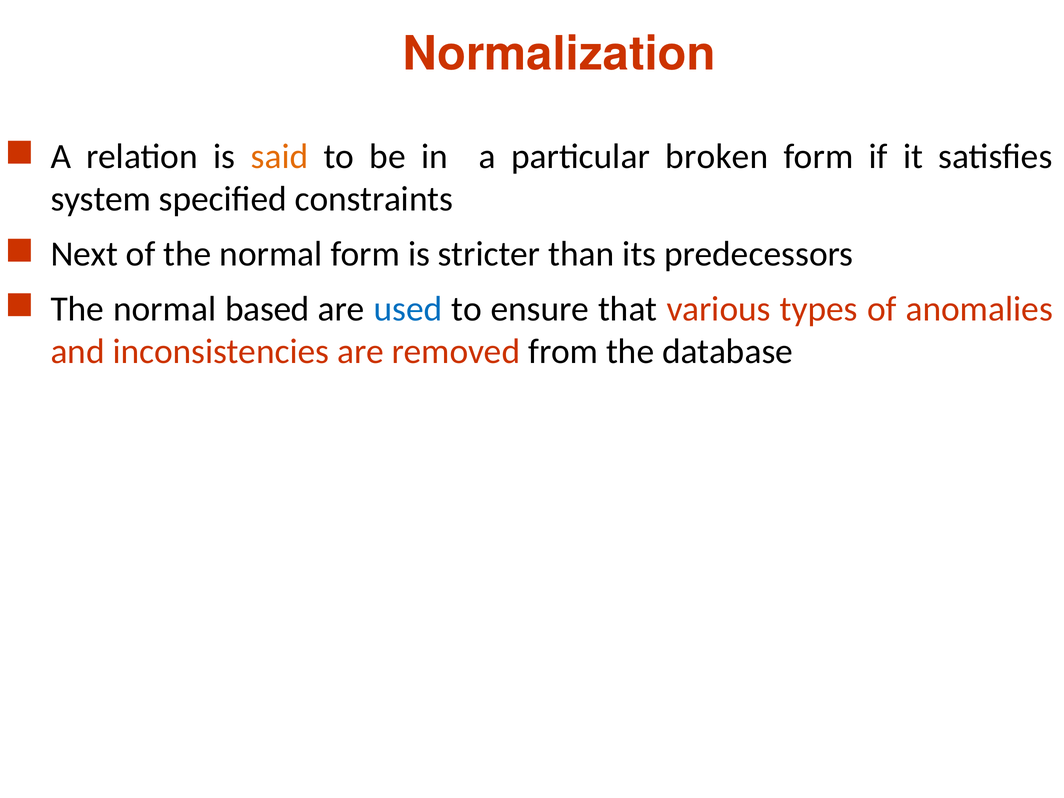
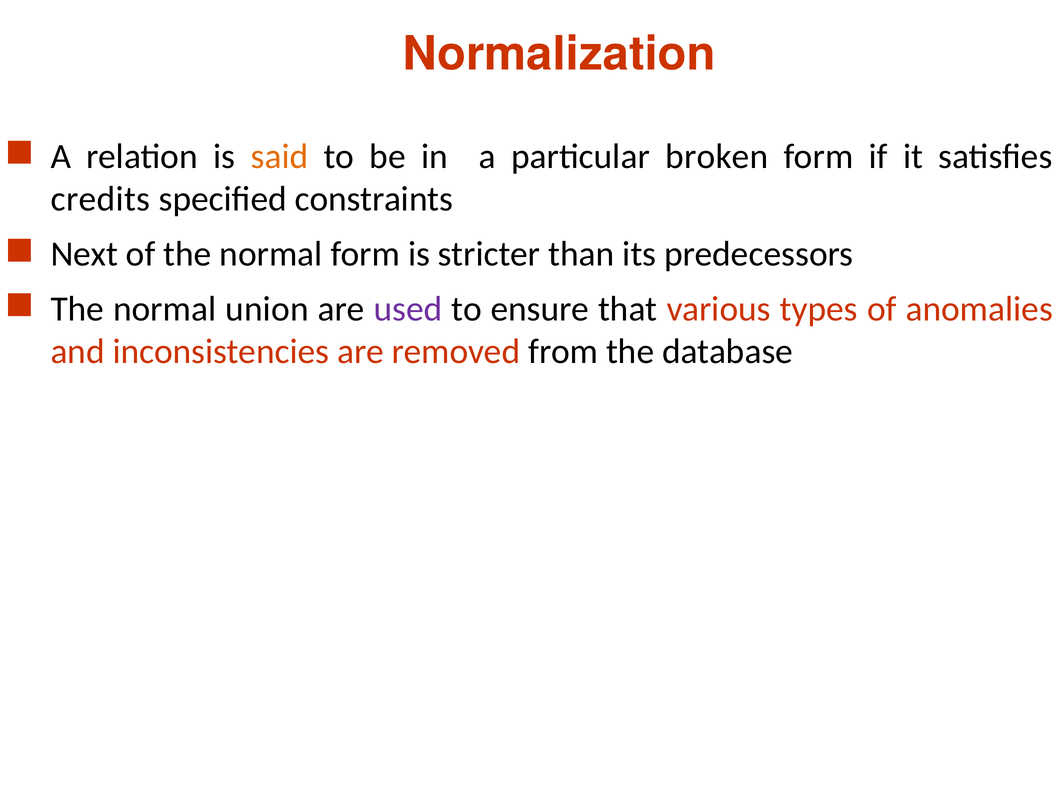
system: system -> credits
based: based -> union
used colour: blue -> purple
